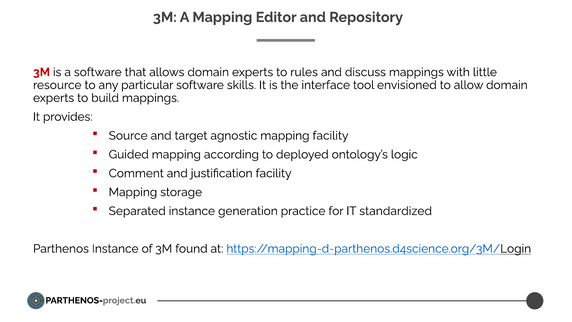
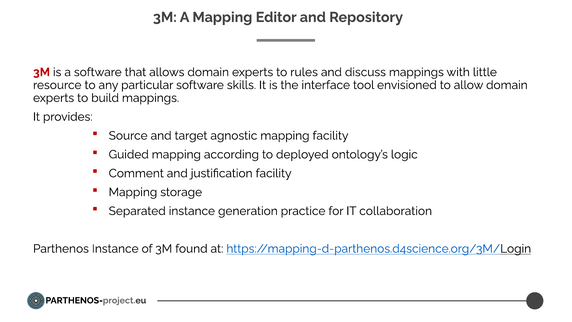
standardized: standardized -> collaboration
